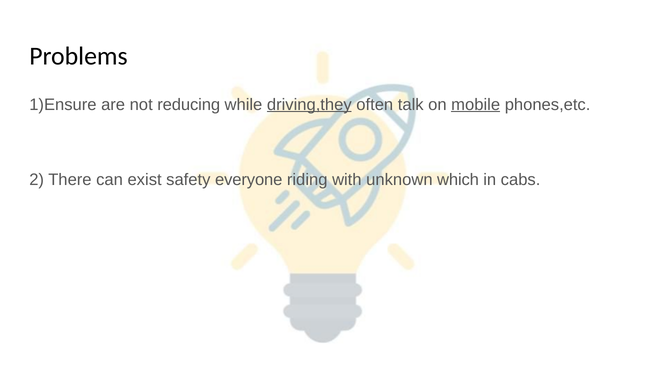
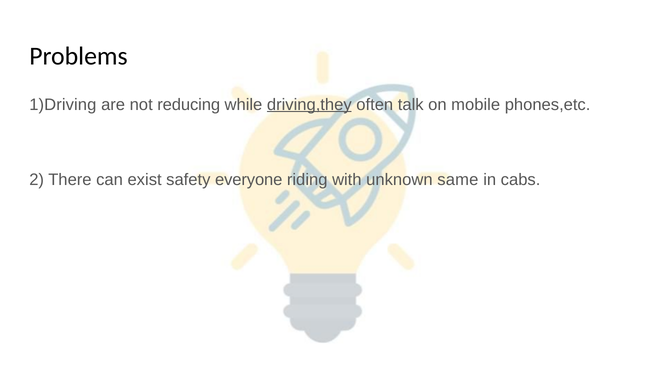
1)Ensure: 1)Ensure -> 1)Driving
mobile underline: present -> none
which: which -> same
